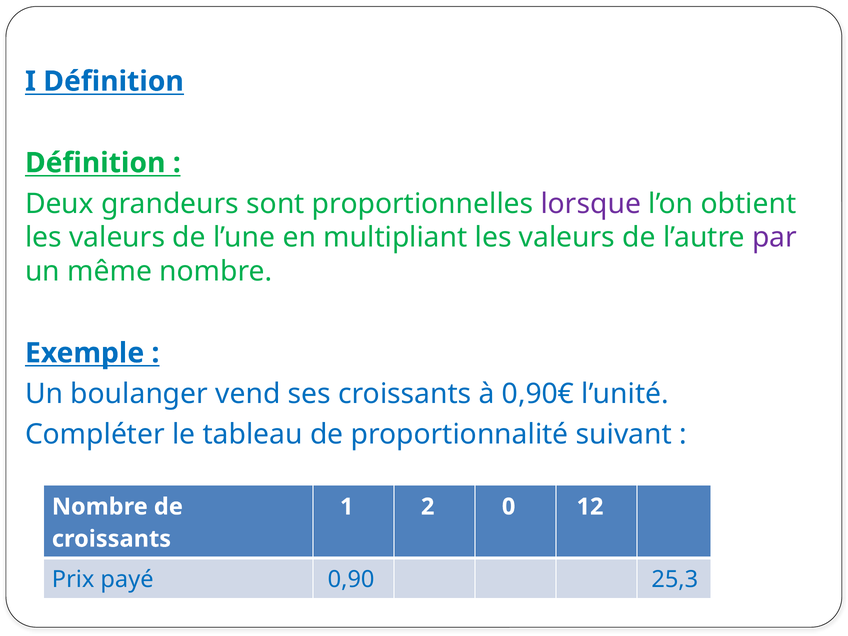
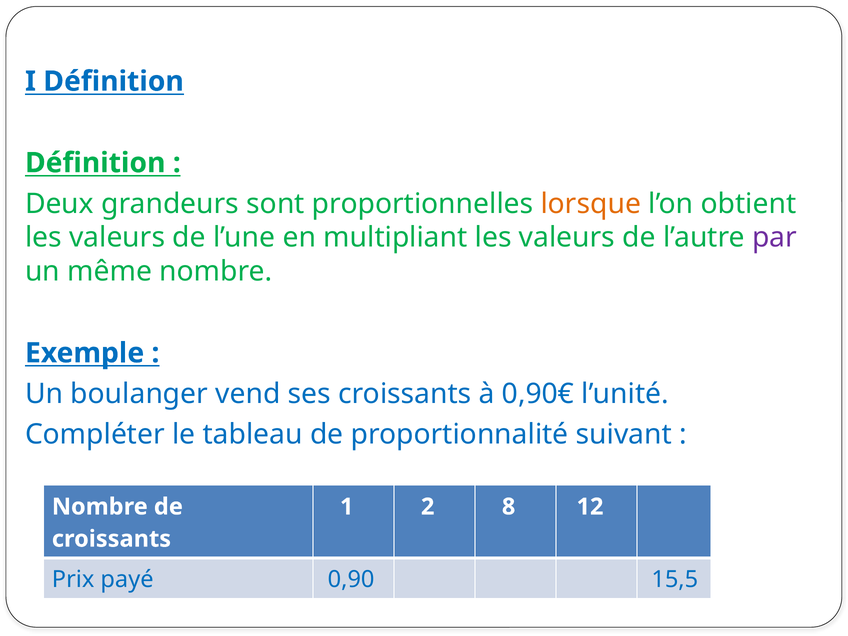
lorsque colour: purple -> orange
0: 0 -> 8
25,3: 25,3 -> 15,5
